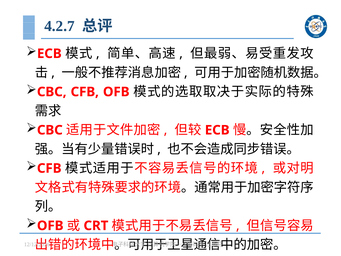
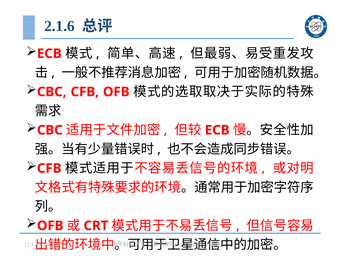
4.2.7: 4.2.7 -> 2.1.6
